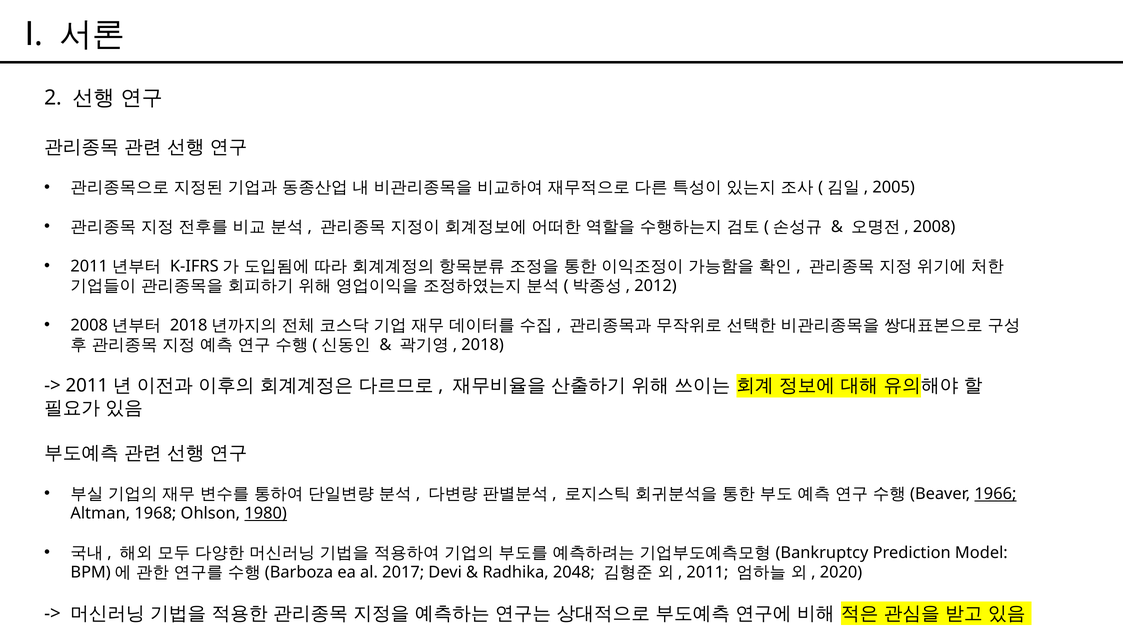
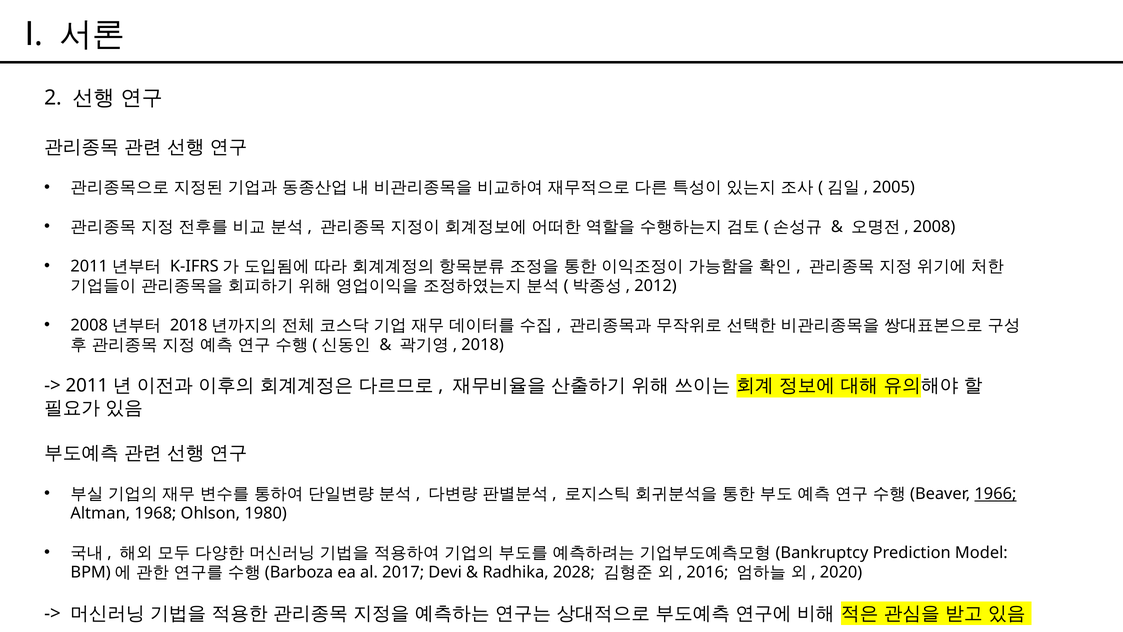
1980 underline: present -> none
2048: 2048 -> 2028
2011: 2011 -> 2016
